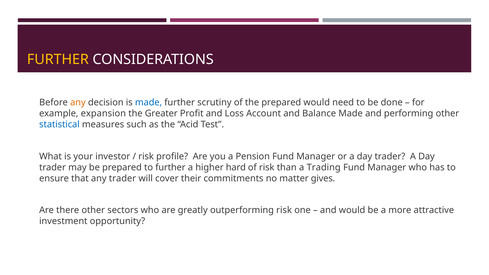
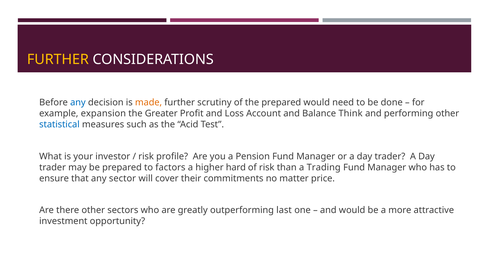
any at (78, 103) colour: orange -> blue
made at (149, 103) colour: blue -> orange
Balance Made: Made -> Think
to further: further -> factors
any trader: trader -> sector
gives: gives -> price
outperforming risk: risk -> last
